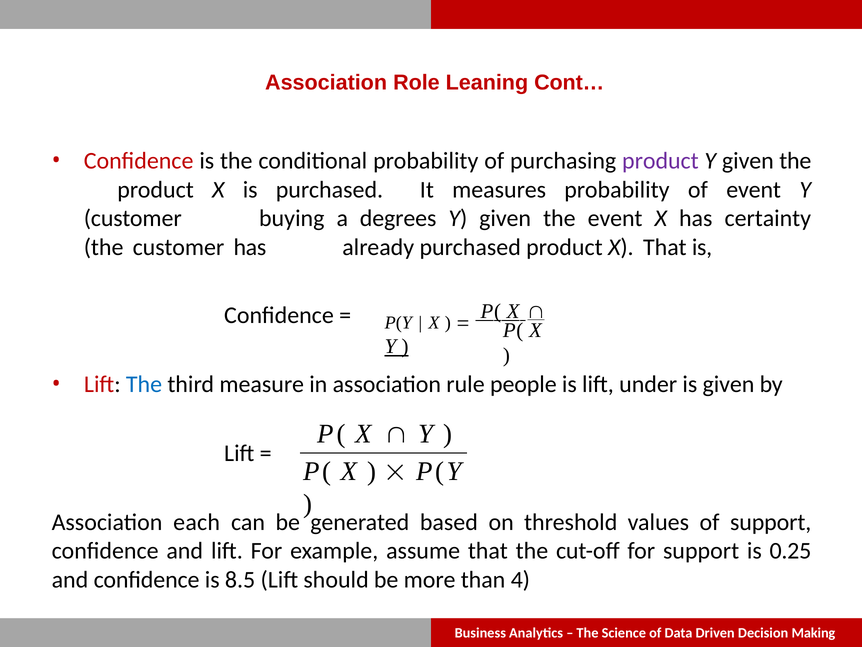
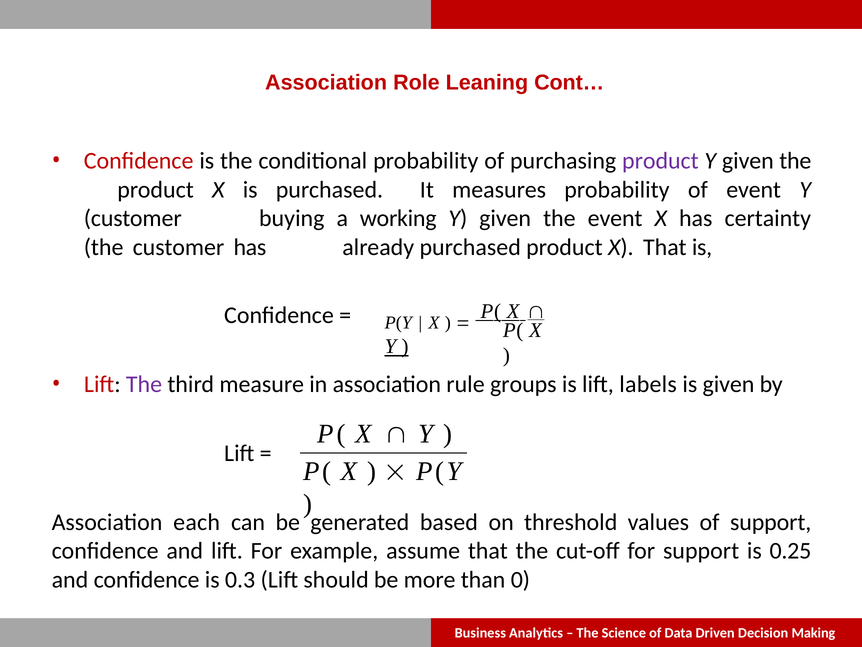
degrees: degrees -> working
The at (144, 384) colour: blue -> purple
people: people -> groups
under: under -> labels
8.5: 8.5 -> 0.3
4: 4 -> 0
